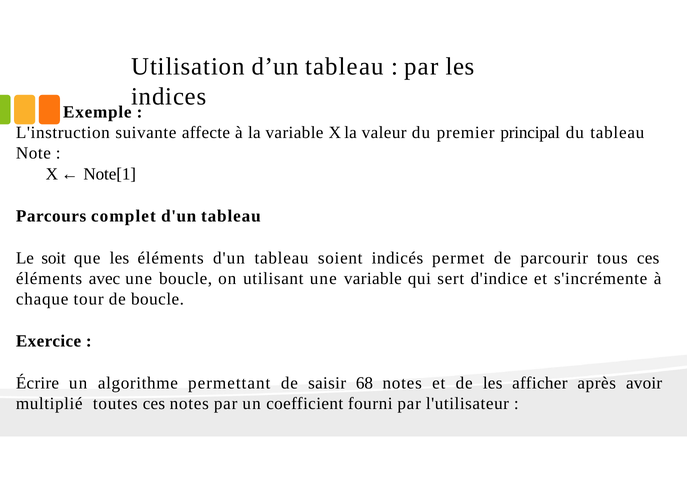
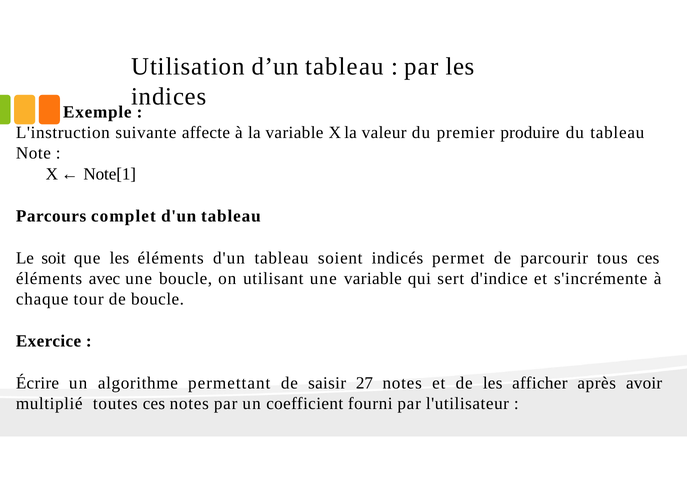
principal: principal -> produire
68: 68 -> 27
